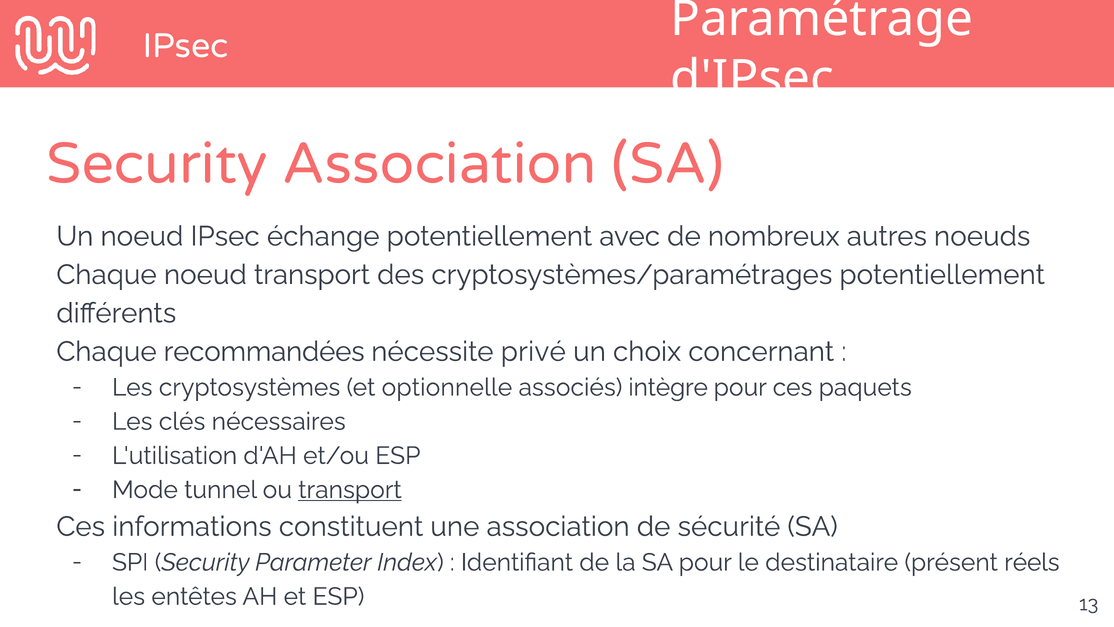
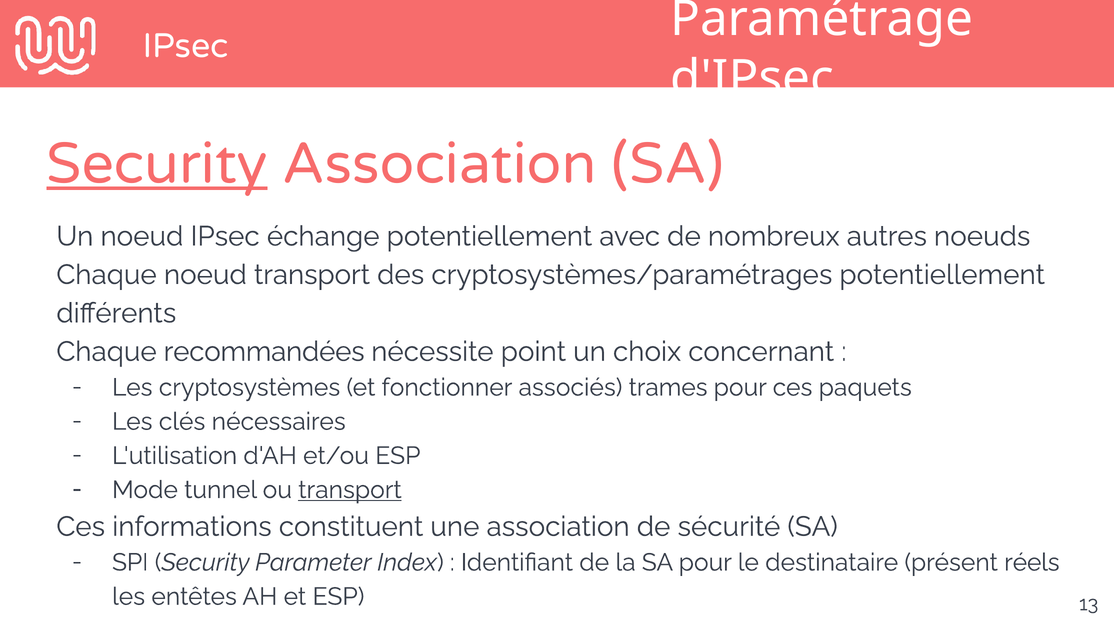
Security at (157, 164) underline: none -> present
privé: privé -> point
optionnelle: optionnelle -> fonctionner
intègre: intègre -> trames
